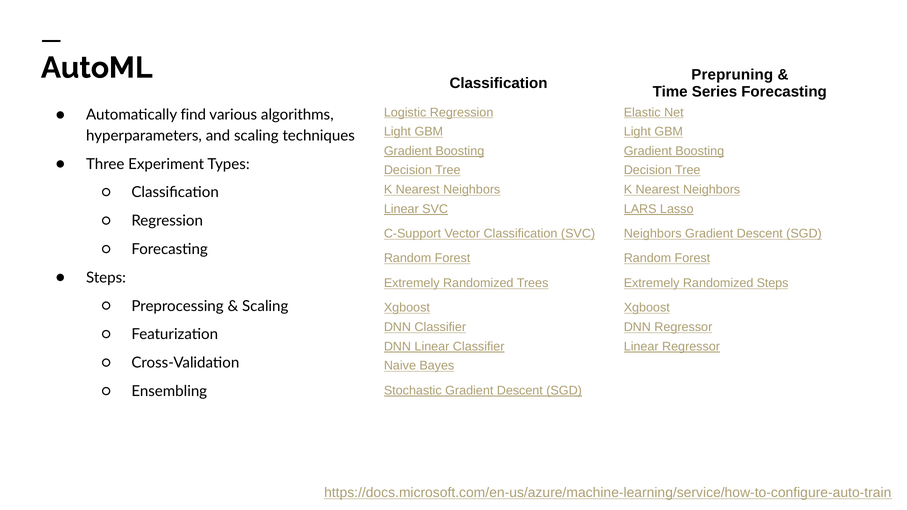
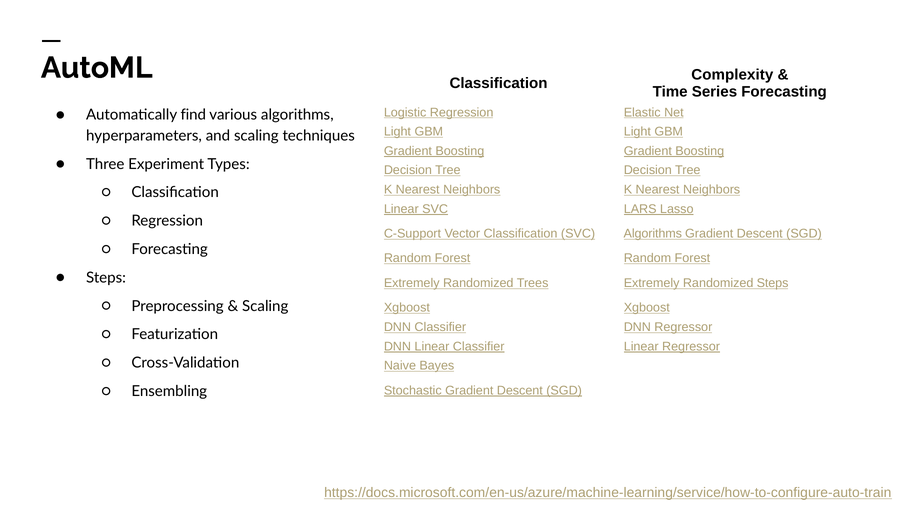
Prepruning: Prepruning -> Complexity
SVC Neighbors: Neighbors -> Algorithms
